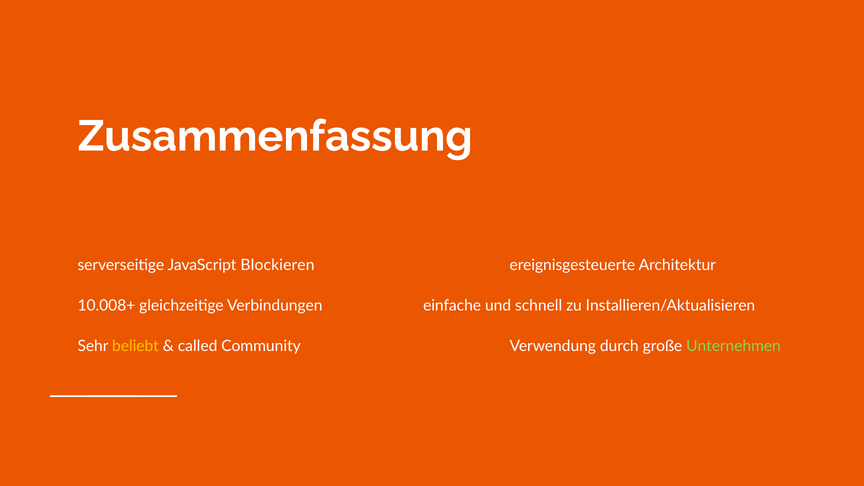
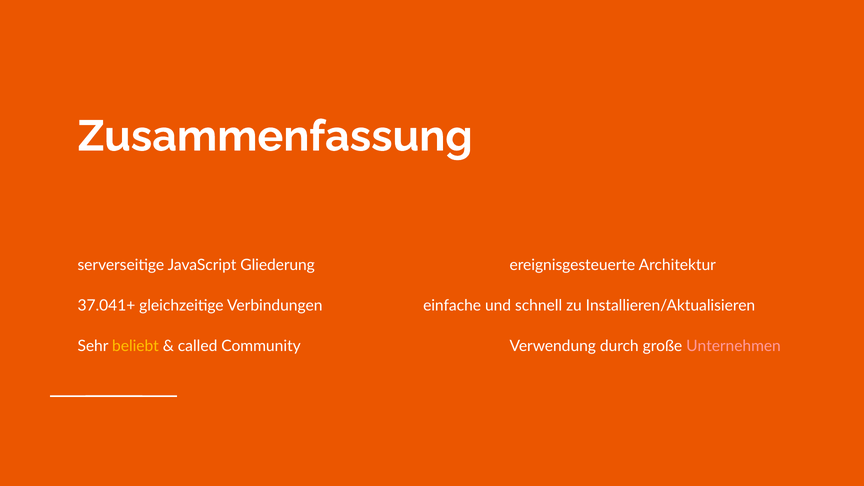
Blockieren: Blockieren -> Gliederung
10.008+: 10.008+ -> 37.041+
Unternehmen colour: light green -> pink
